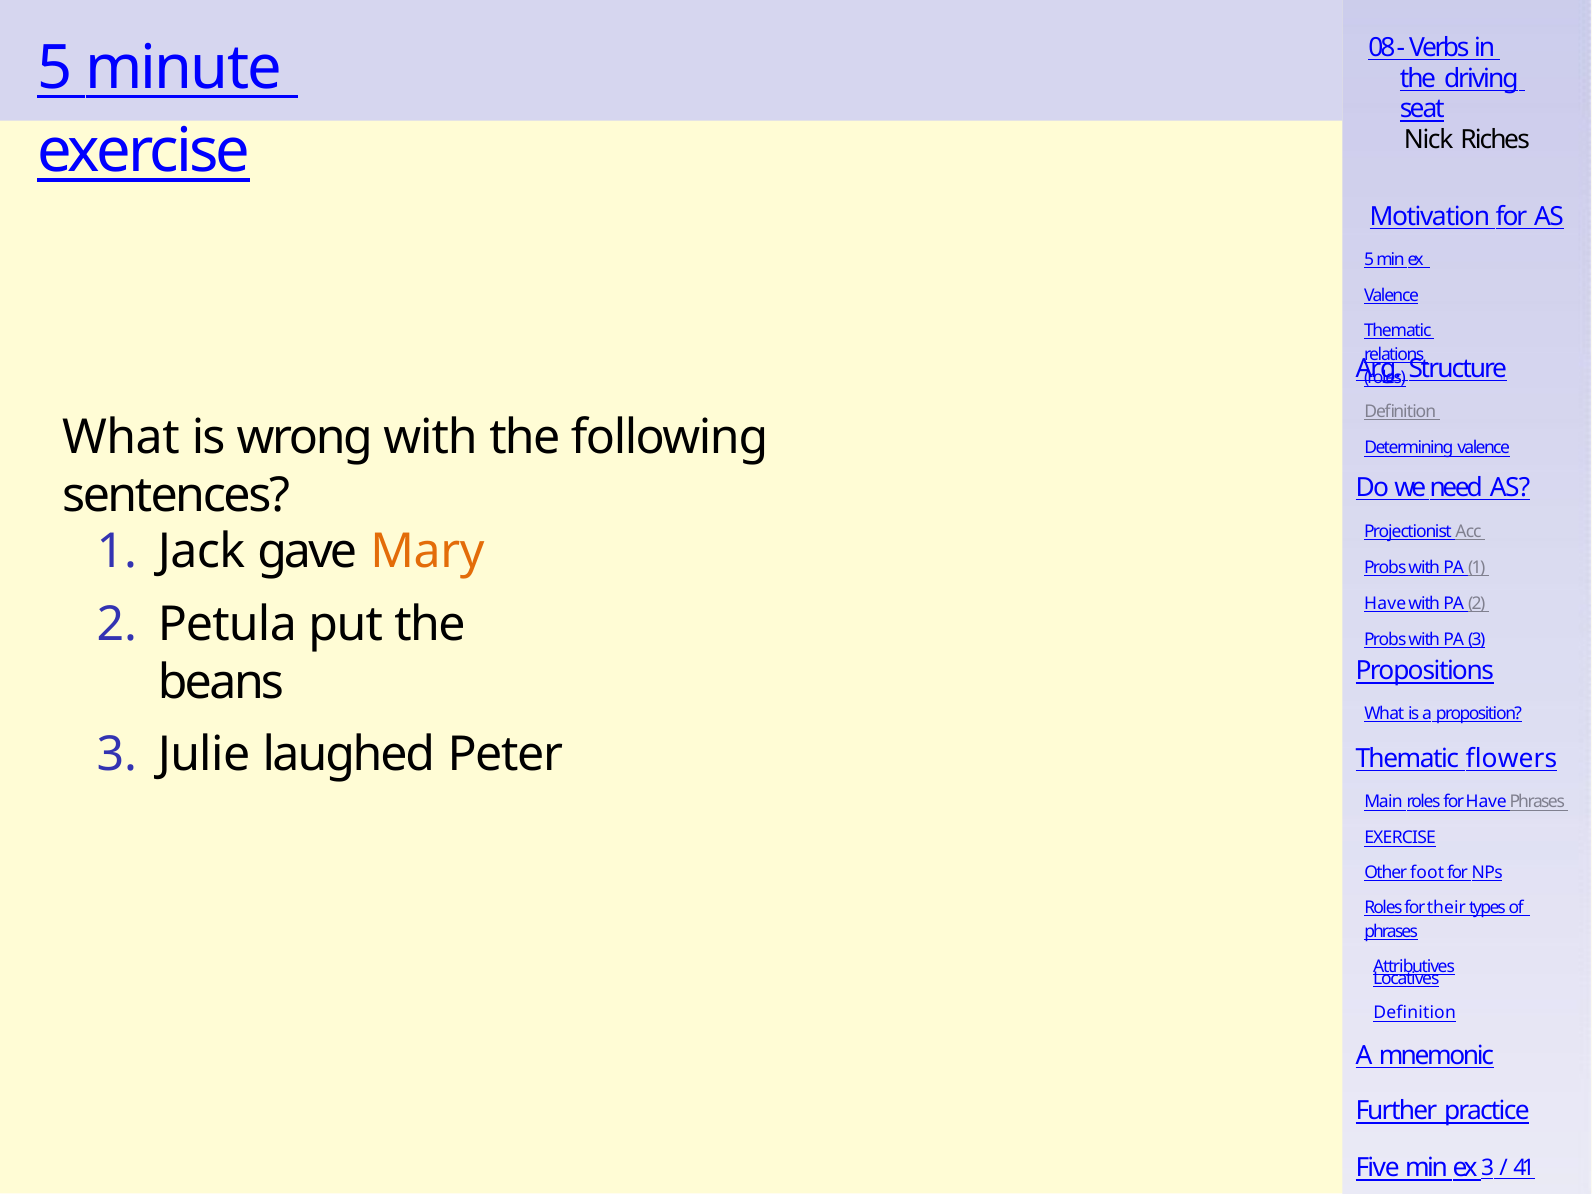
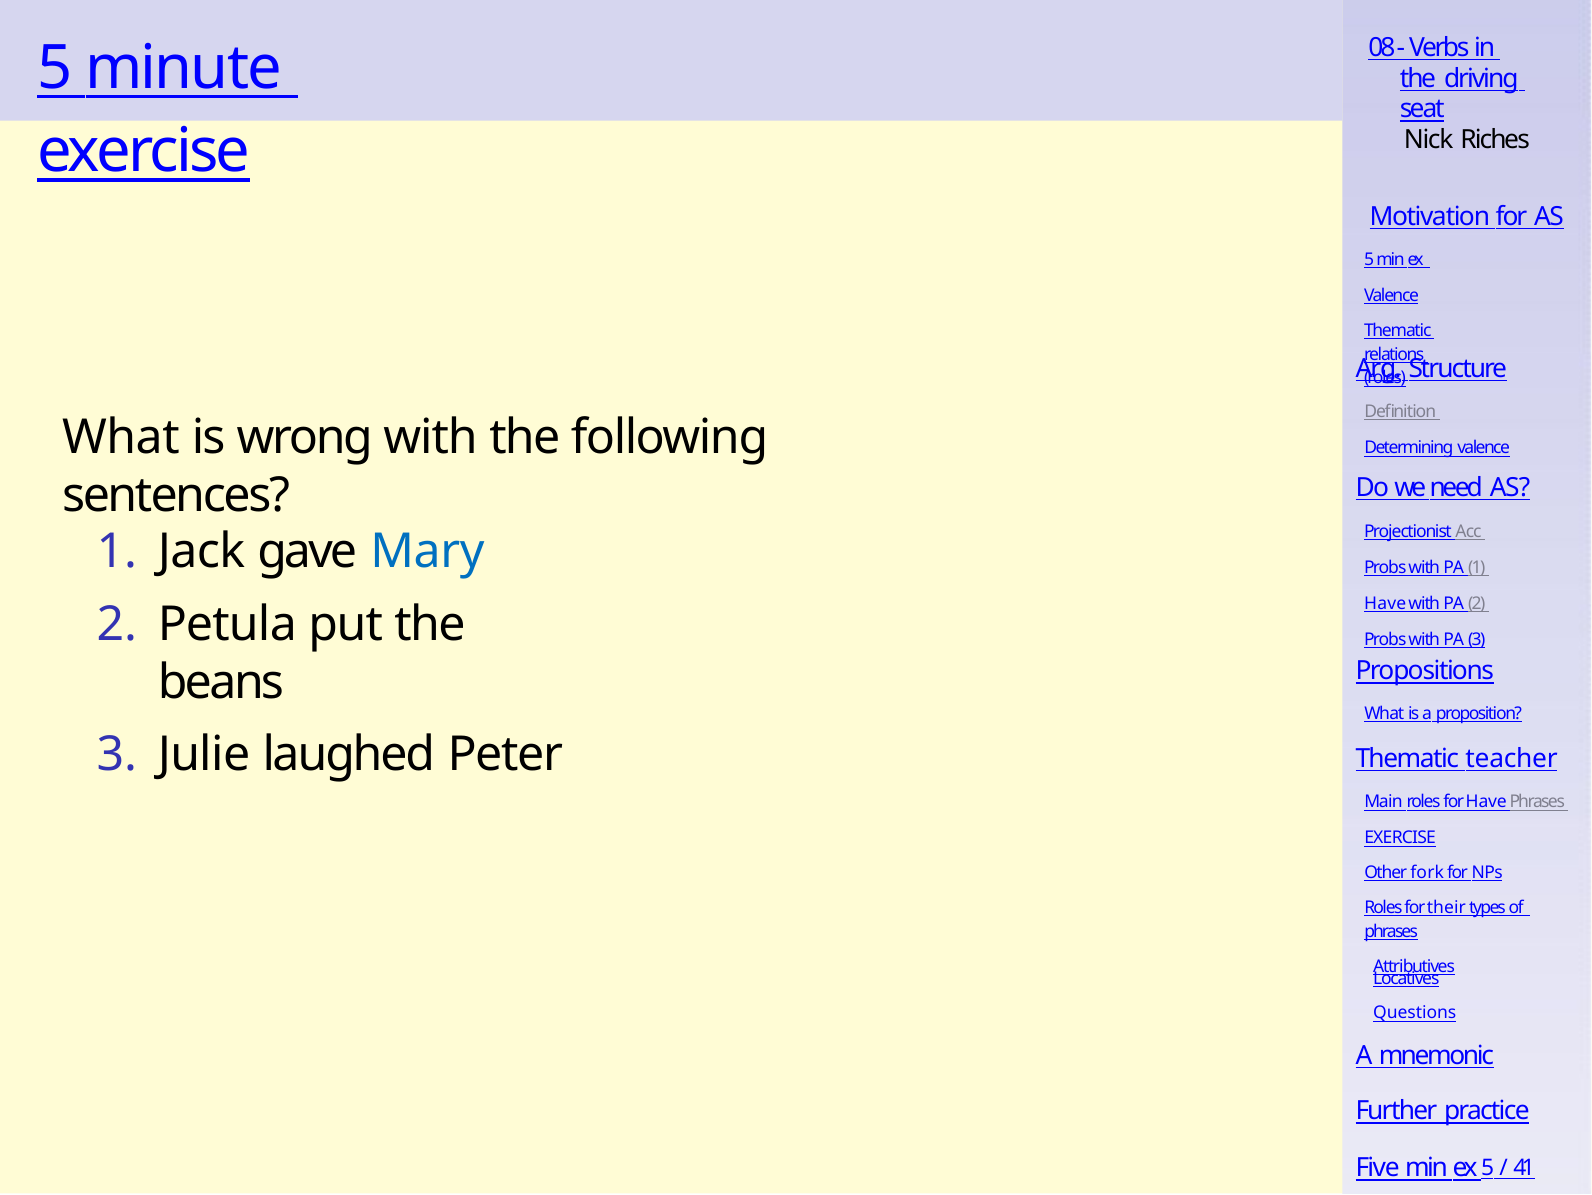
Mary colour: orange -> blue
flowers: flowers -> teacher
foot: foot -> fork
Definition at (1415, 1013): Definition -> Questions
ex 3: 3 -> 5
